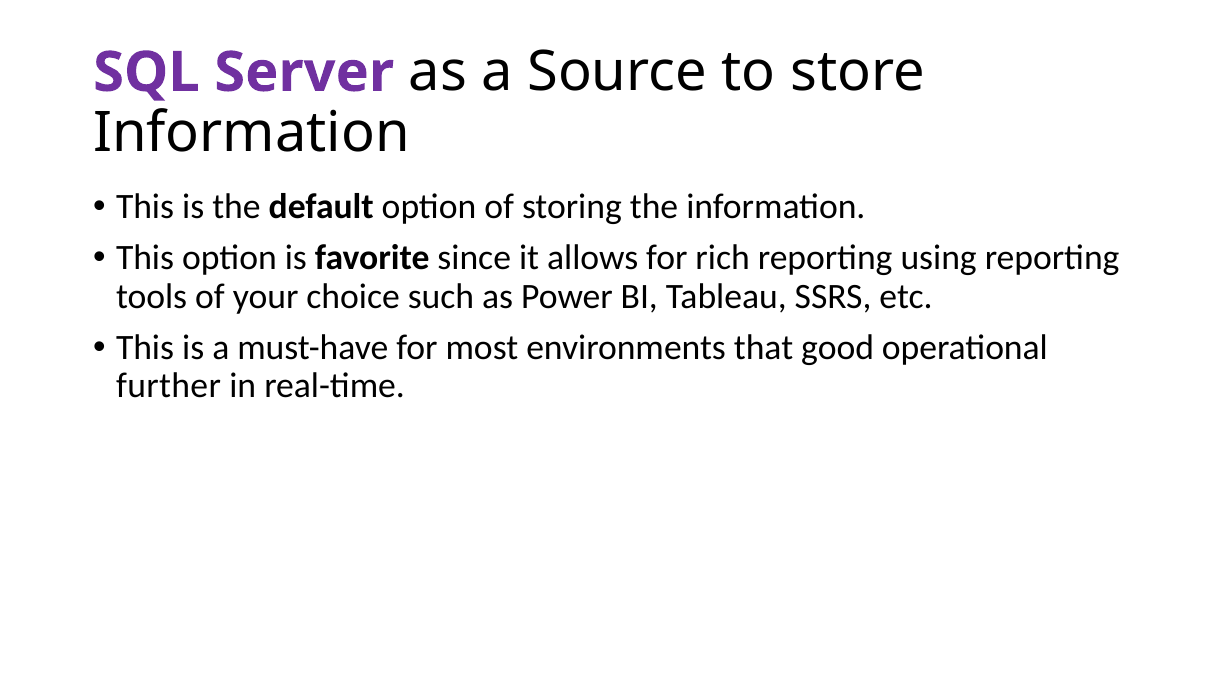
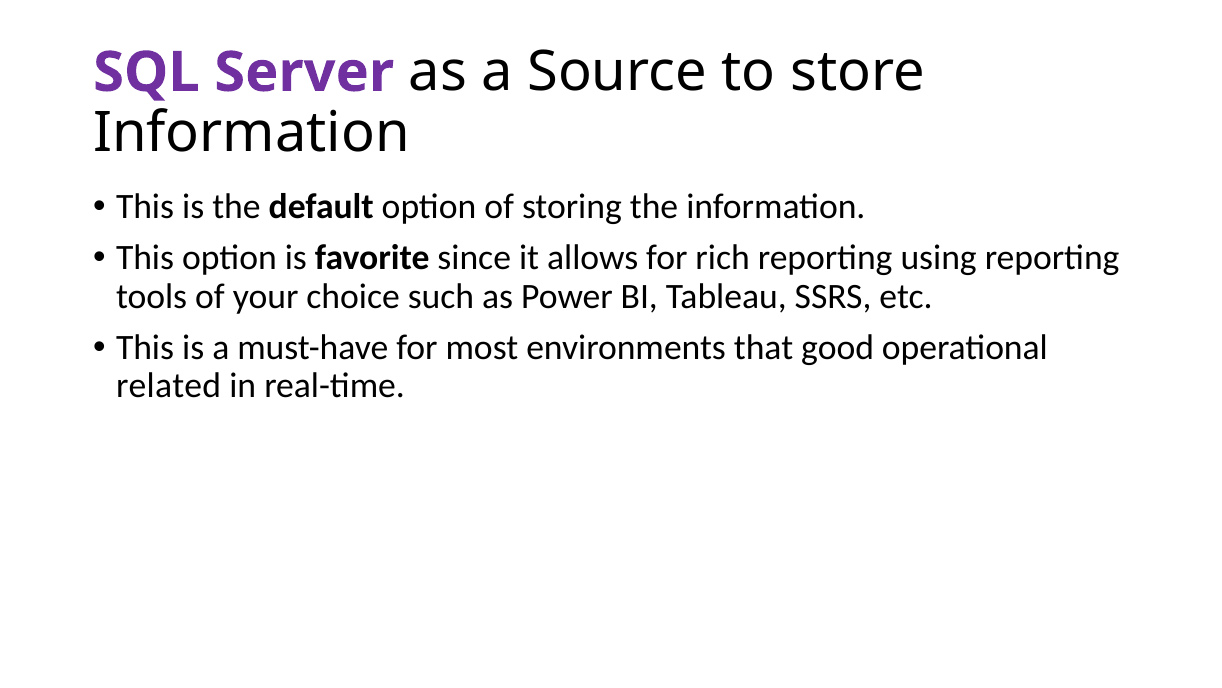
further: further -> related
